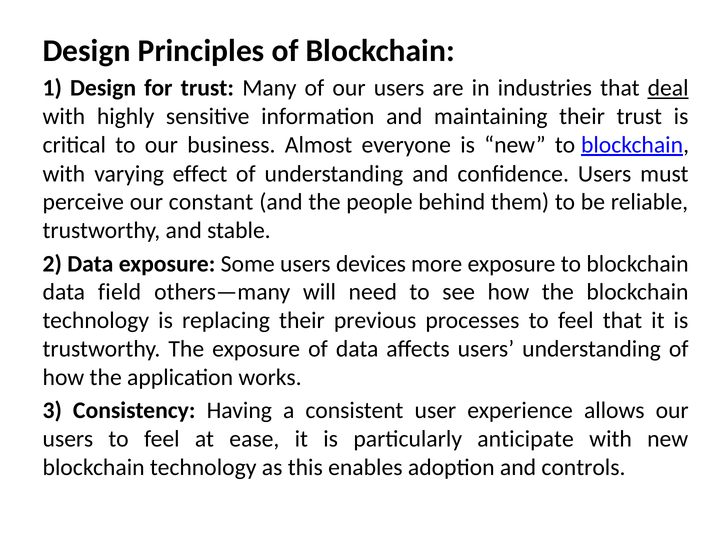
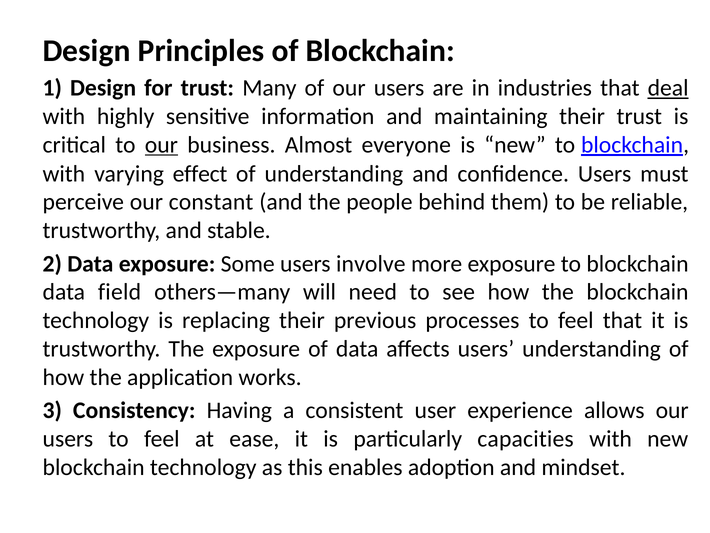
our at (161, 145) underline: none -> present
devices: devices -> involve
anticipate: anticipate -> capacities
controls: controls -> mindset
